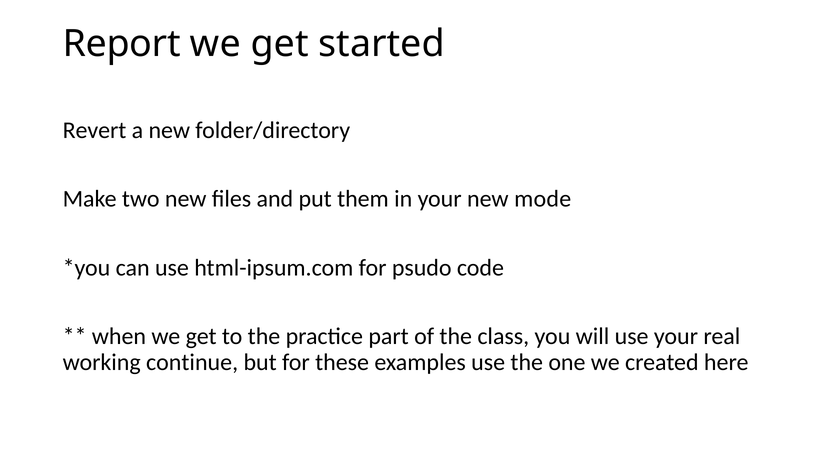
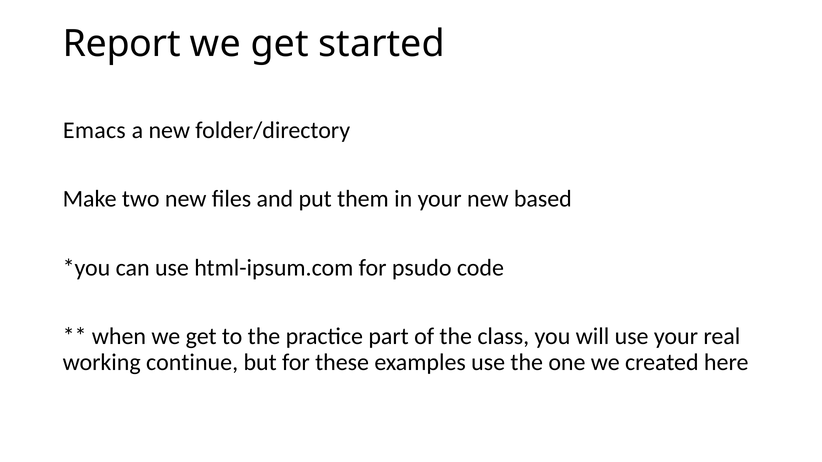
Revert: Revert -> Emacs
mode: mode -> based
